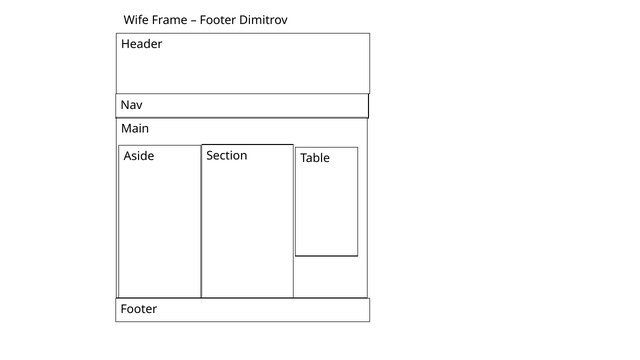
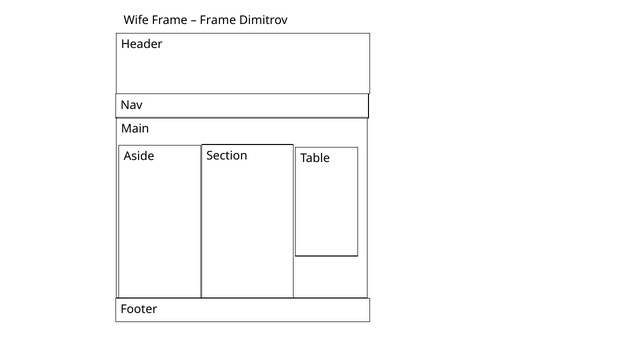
Footer at (218, 21): Footer -> Frame
